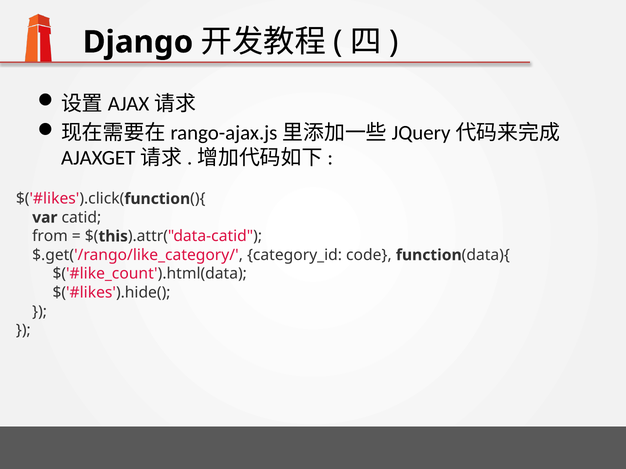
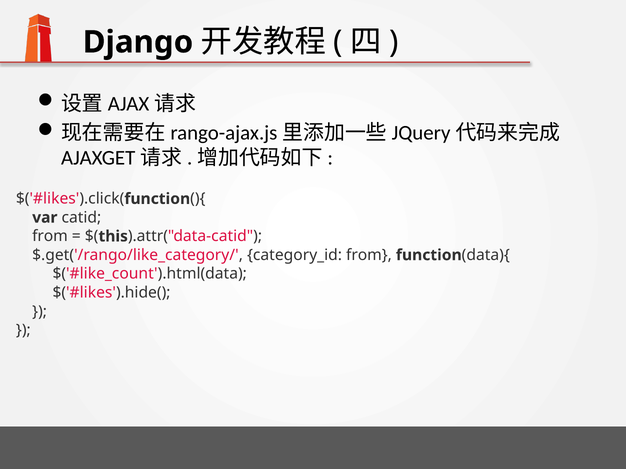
category_id code: code -> from
